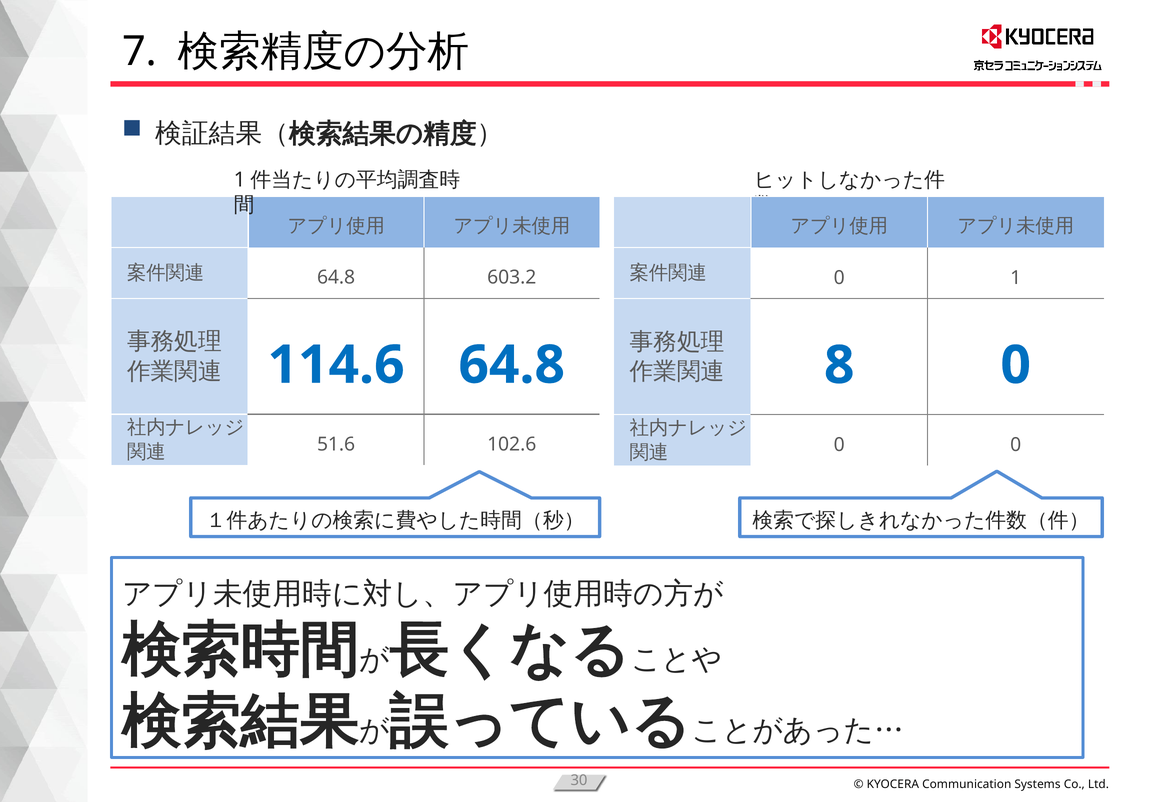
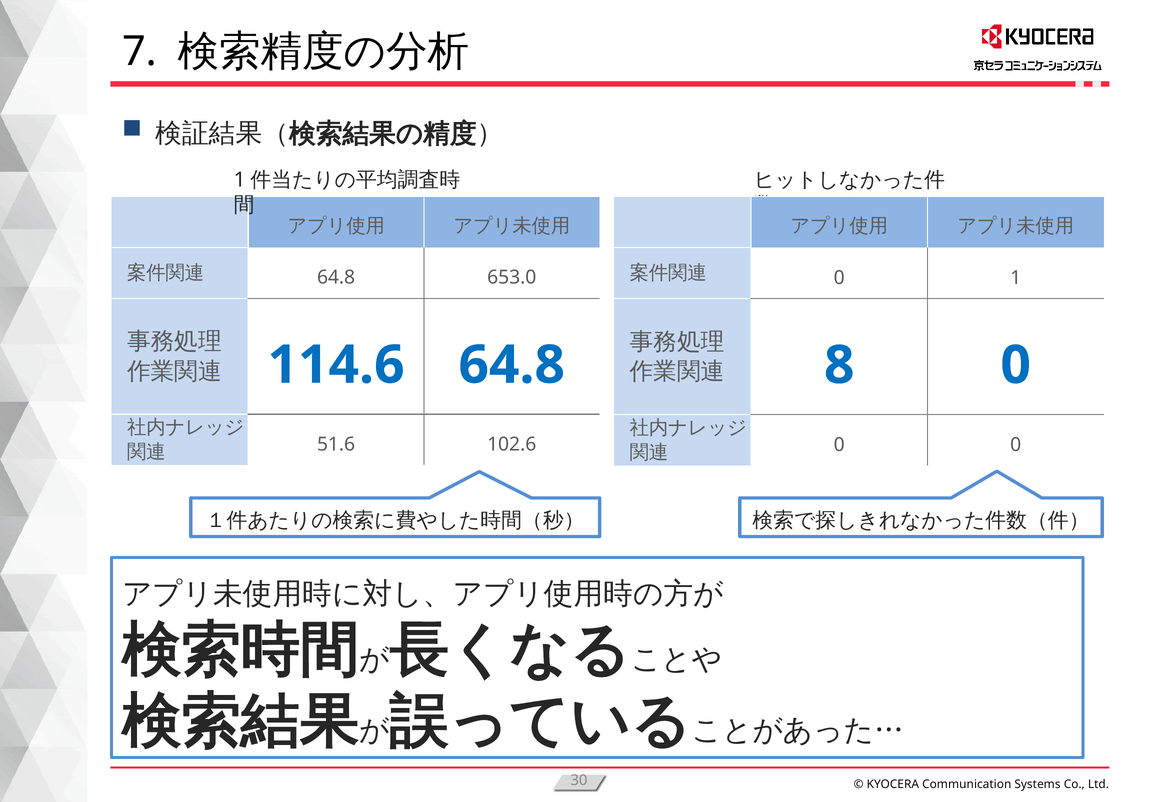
603.2: 603.2 -> 653.0
